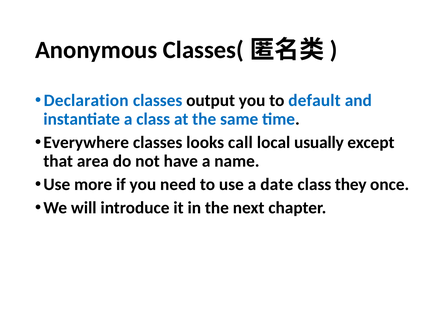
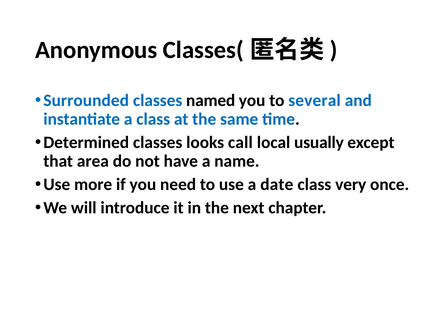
Declaration: Declaration -> Surrounded
output: output -> named
default: default -> several
Everywhere: Everywhere -> Determined
they: they -> very
